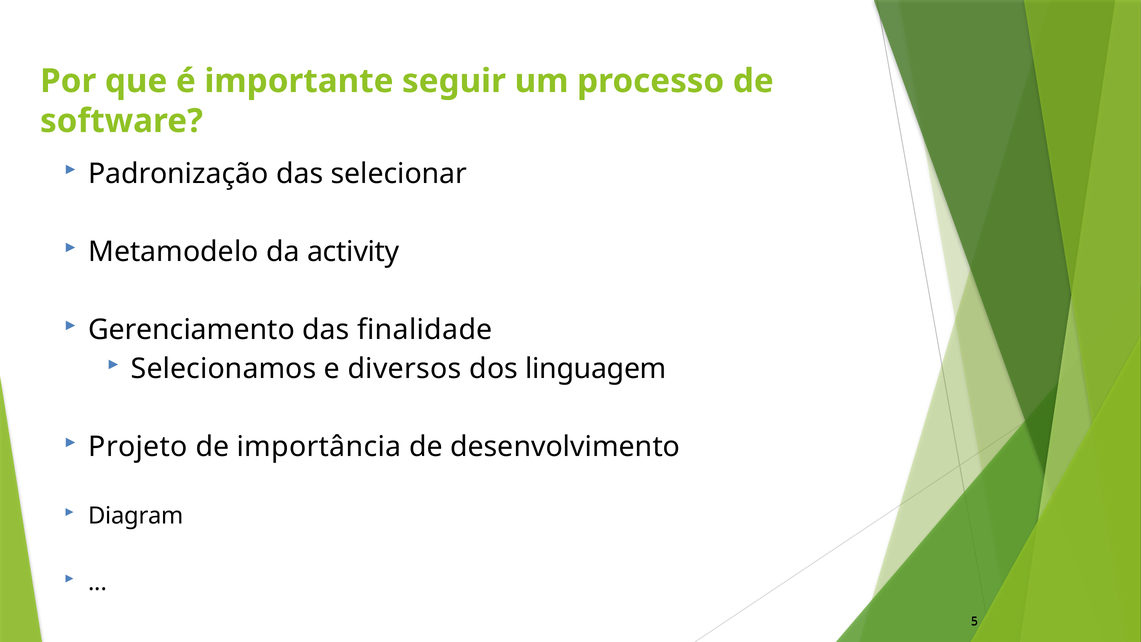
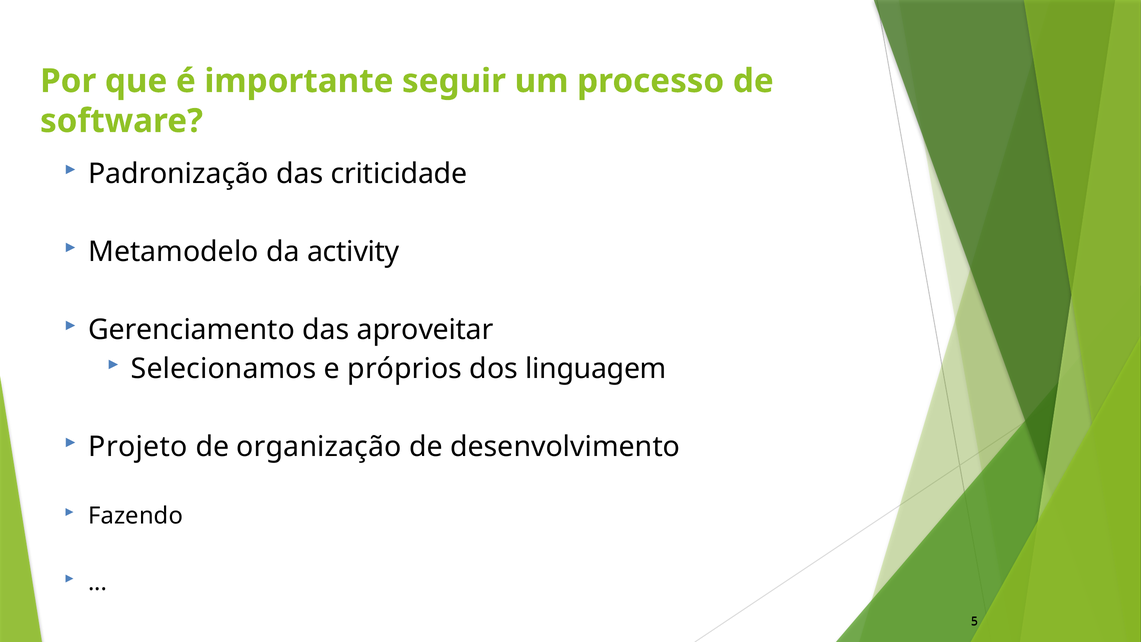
selecionar: selecionar -> criticidade
finalidade: finalidade -> aproveitar
diversos: diversos -> próprios
importância: importância -> organização
Diagram: Diagram -> Fazendo
